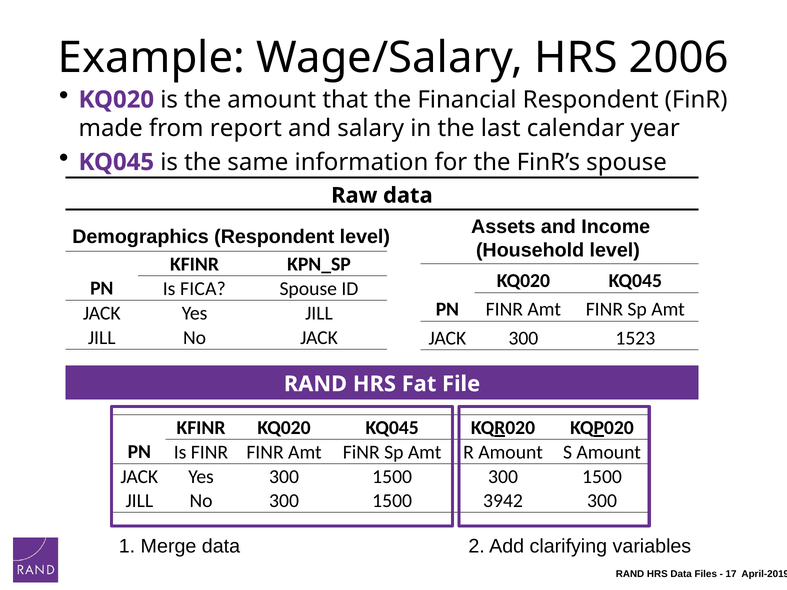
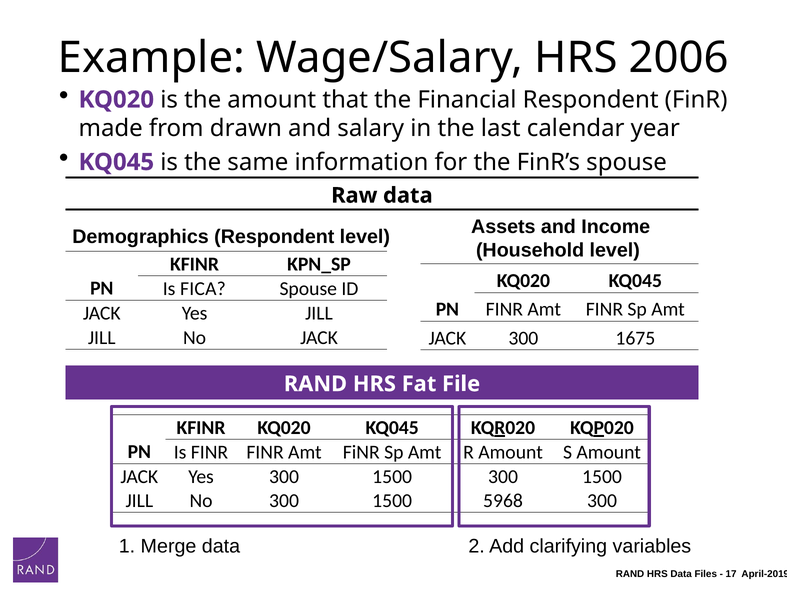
report: report -> drawn
1523: 1523 -> 1675
3942: 3942 -> 5968
